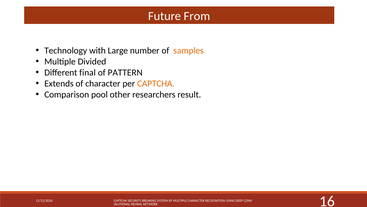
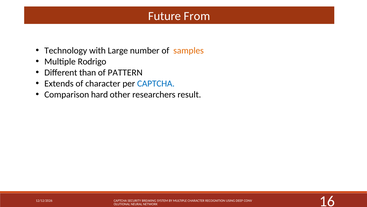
Divided: Divided -> Rodrigo
final: final -> than
CAPTCHA at (156, 83) colour: orange -> blue
pool: pool -> hard
